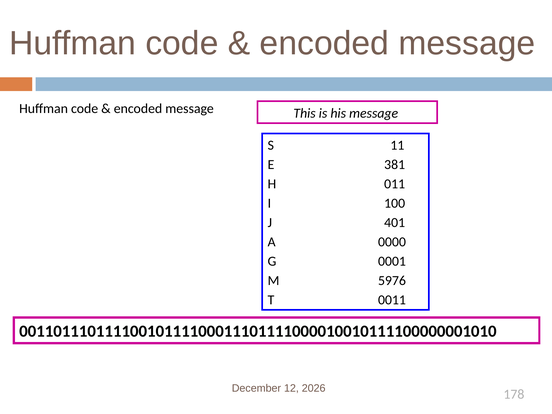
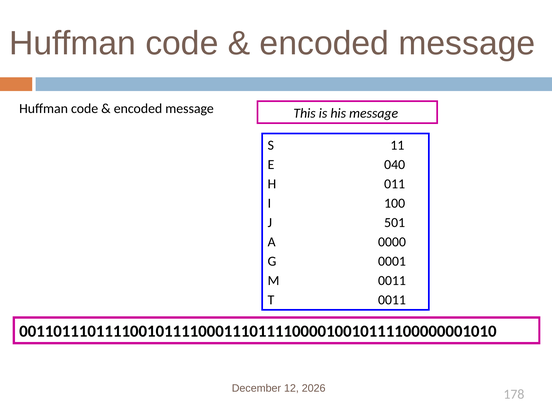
381: 381 -> 040
401: 401 -> 501
M 5976: 5976 -> 0011
